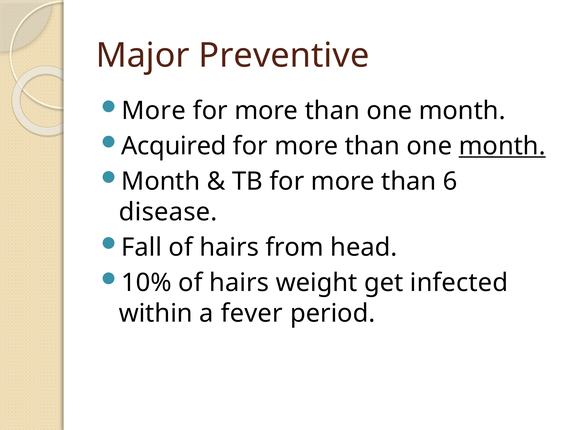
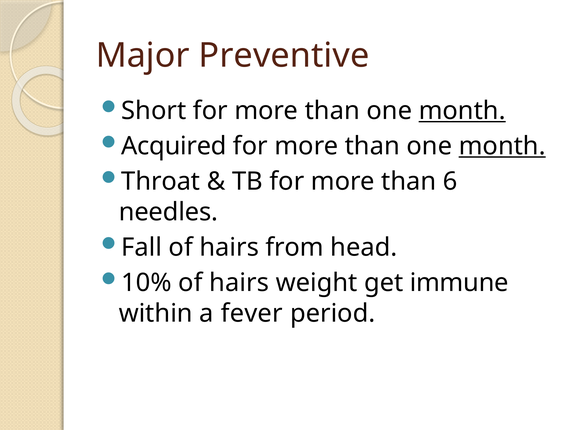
More at (154, 111): More -> Short
month at (462, 111) underline: none -> present
Month at (161, 182): Month -> Throat
disease: disease -> needles
infected: infected -> immune
